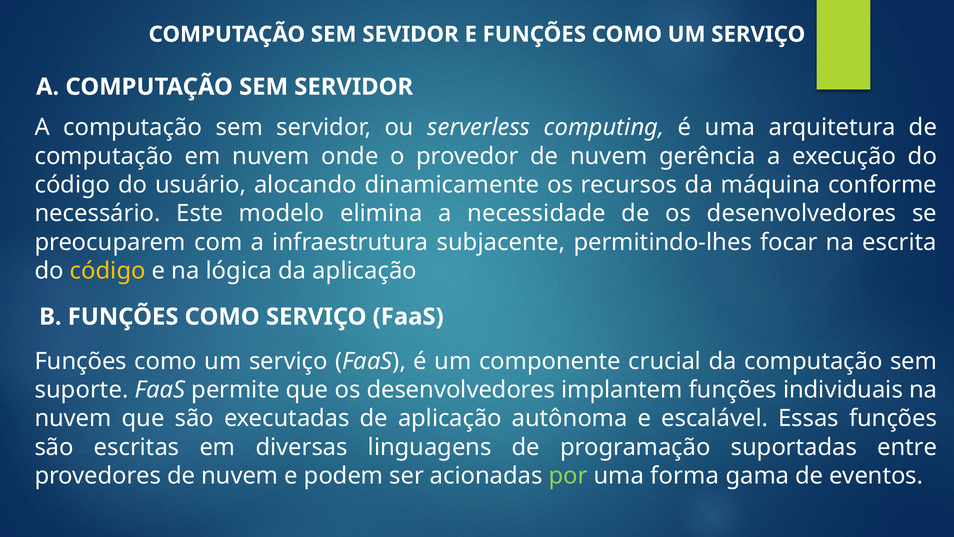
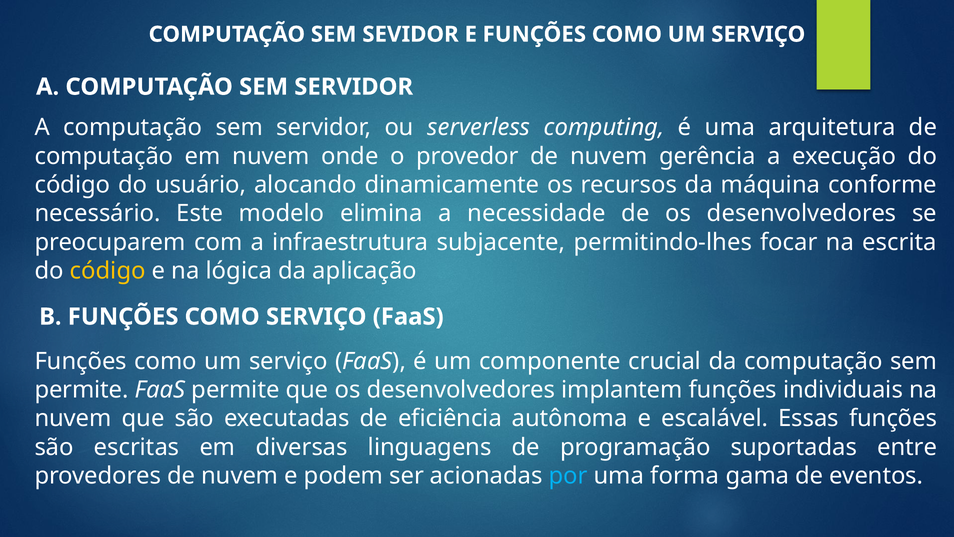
suporte at (82, 390): suporte -> permite
de aplicação: aplicação -> eficiência
por colour: light green -> light blue
